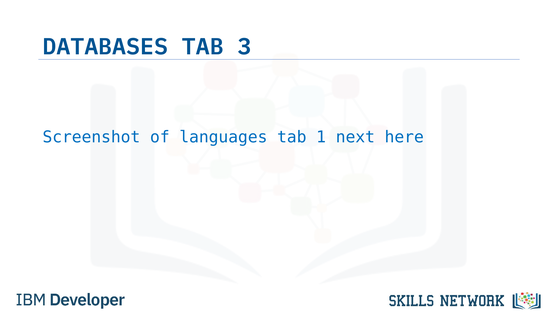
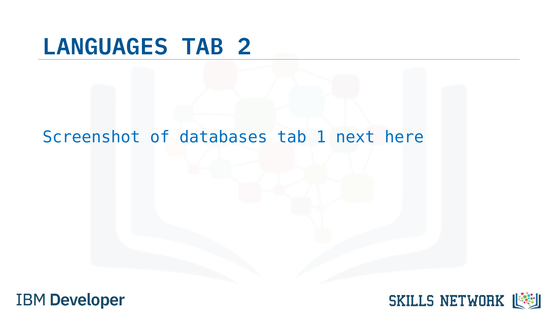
DATABASES: DATABASES -> LANGUAGES
3: 3 -> 2
languages: languages -> databases
